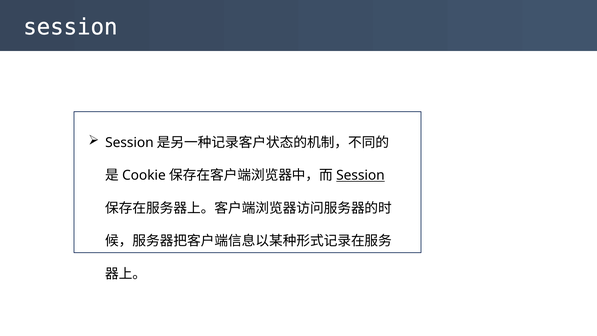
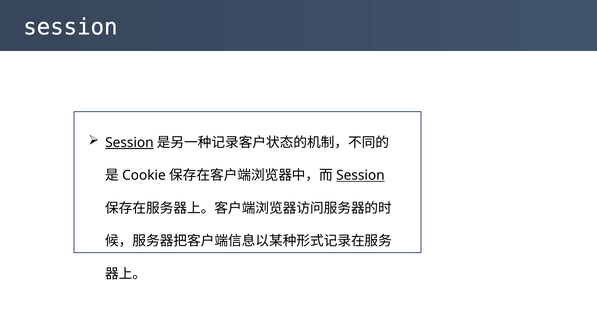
Session at (129, 143) underline: none -> present
